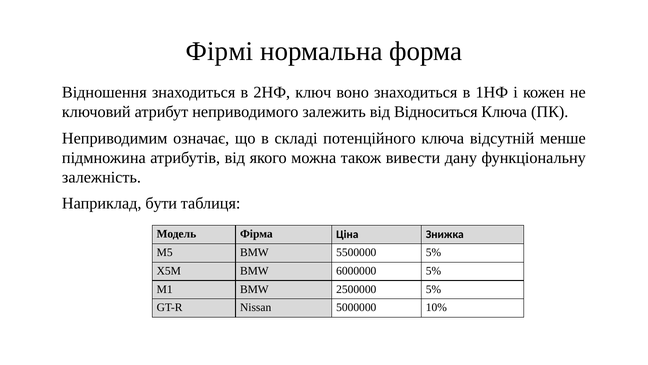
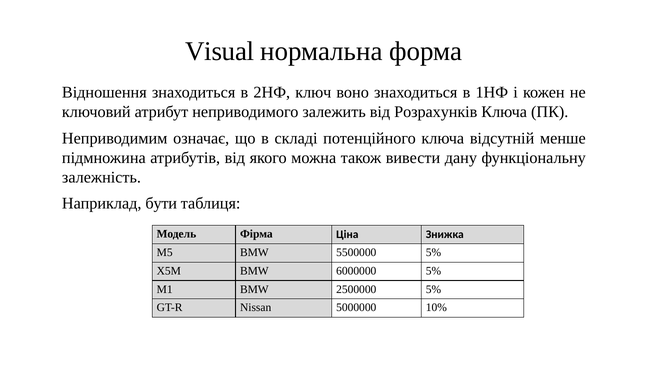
Фірмі: Фірмі -> Visual
Відноситься: Відноситься -> Розрахунків
